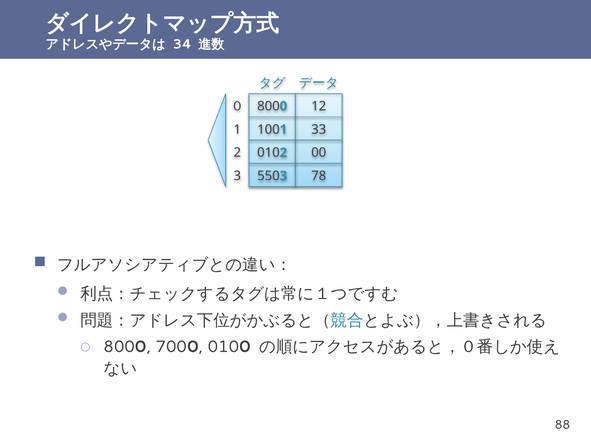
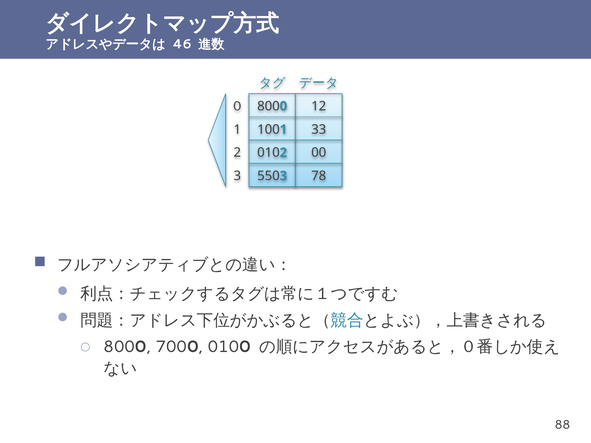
34: 34 -> 46
